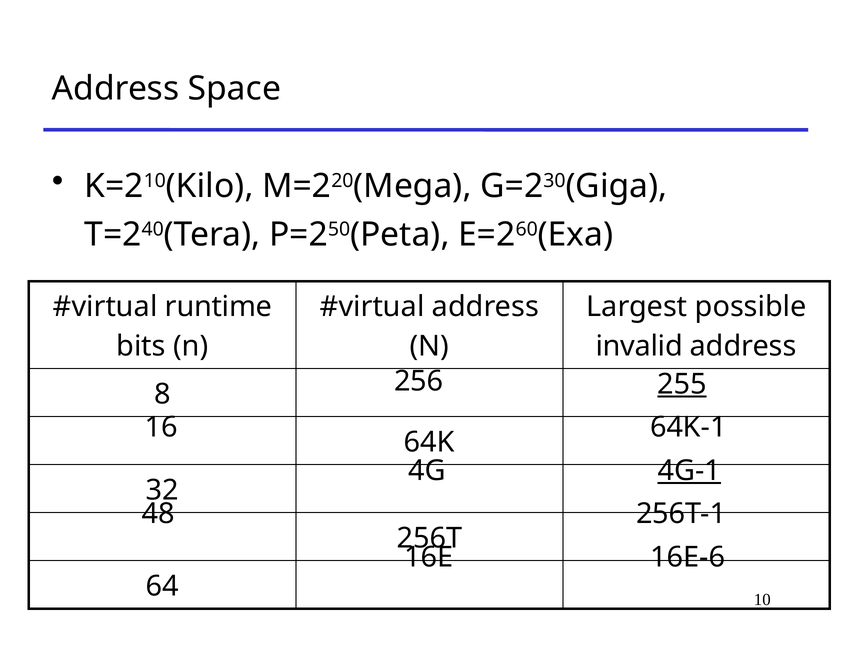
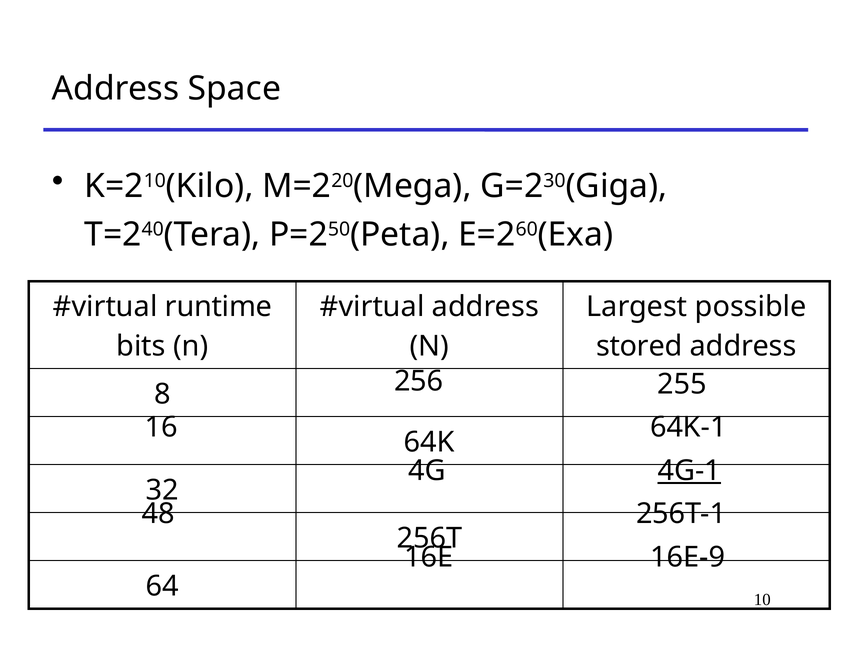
invalid: invalid -> stored
255 underline: present -> none
16E-6: 16E-6 -> 16E-9
